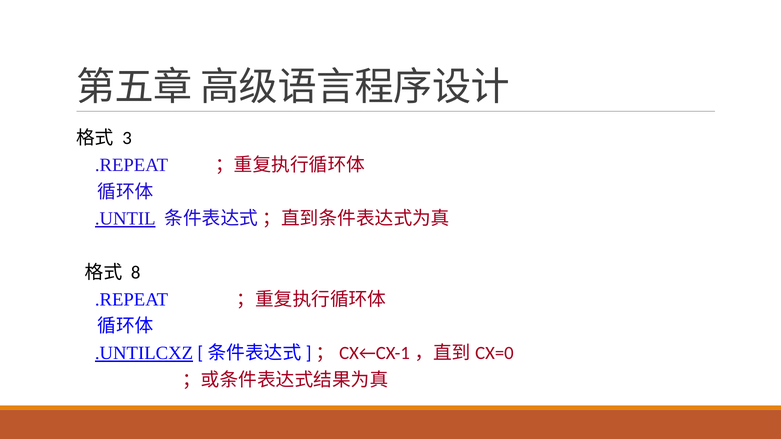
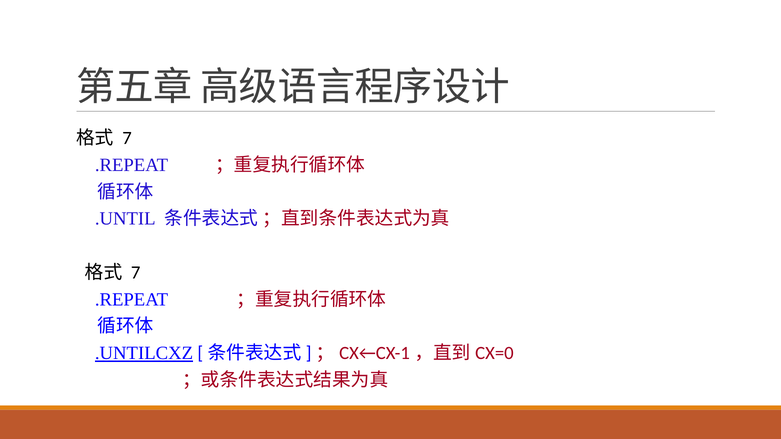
3 at (127, 138): 3 -> 7
.UNTIL underline: present -> none
8 at (136, 273): 8 -> 7
